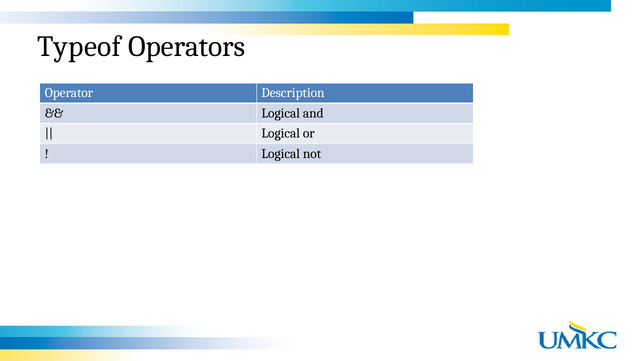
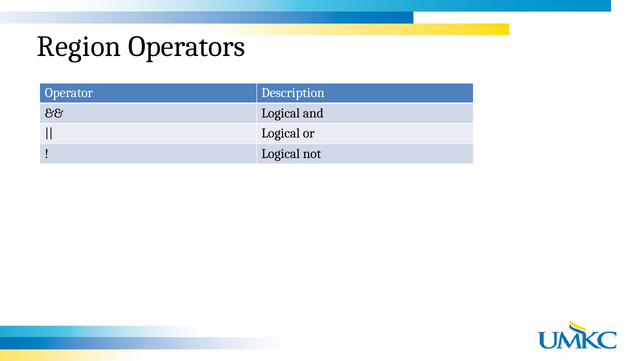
Typeof: Typeof -> Region
